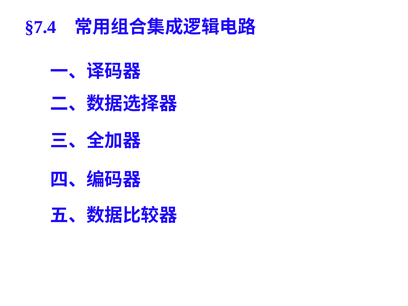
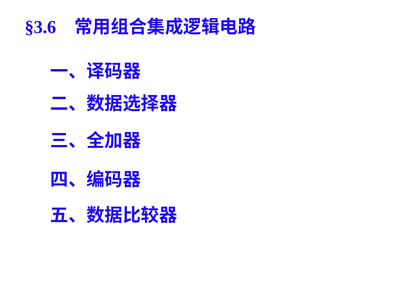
§7.4: §7.4 -> §3.6
